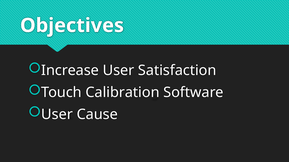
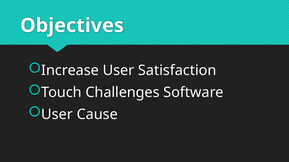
Calibration: Calibration -> Challenges
